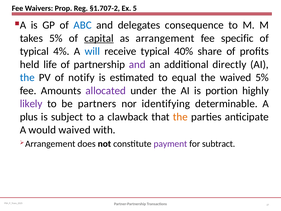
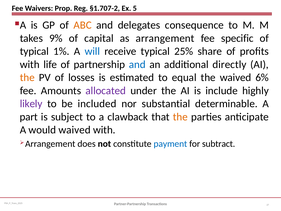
ABC colour: blue -> orange
takes 5%: 5% -> 9%
capital underline: present -> none
4%: 4% -> 1%
40%: 40% -> 25%
held at (30, 64): held -> with
and at (137, 64) colour: purple -> blue
the at (27, 77) colour: blue -> orange
notify: notify -> losses
waived 5%: 5% -> 6%
portion: portion -> include
partners: partners -> included
identifying: identifying -> substantial
plus: plus -> part
payment colour: purple -> blue
